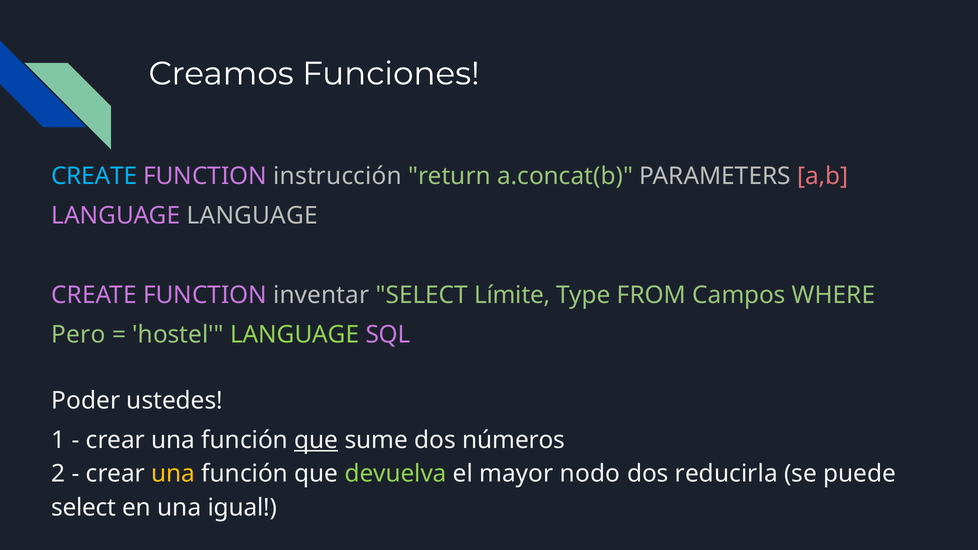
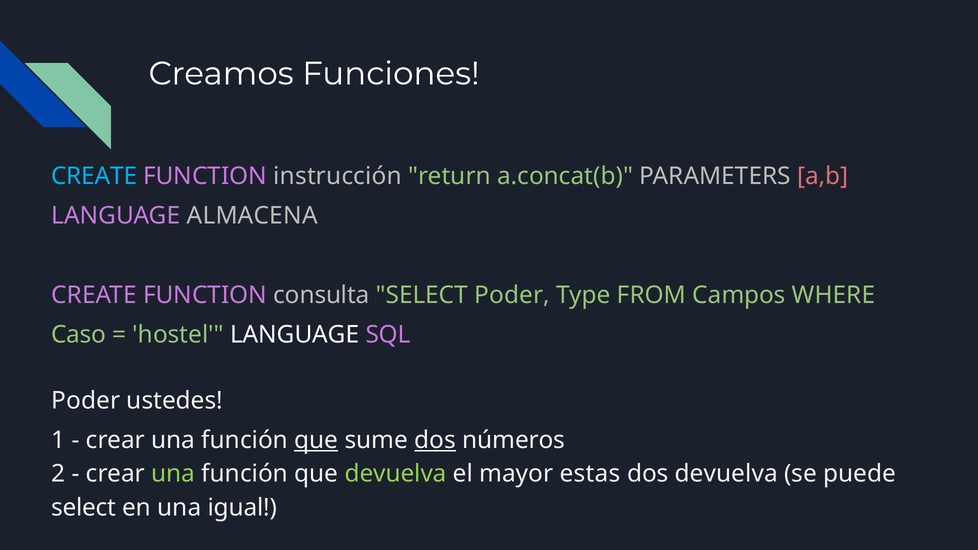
LANGUAGE LANGUAGE: LANGUAGE -> ALMACENA
inventar: inventar -> consulta
SELECT Límite: Límite -> Poder
Pero: Pero -> Caso
LANGUAGE at (295, 335) colour: light green -> white
dos at (435, 440) underline: none -> present
una at (173, 474) colour: yellow -> light green
nodo: nodo -> estas
dos reducirla: reducirla -> devuelva
